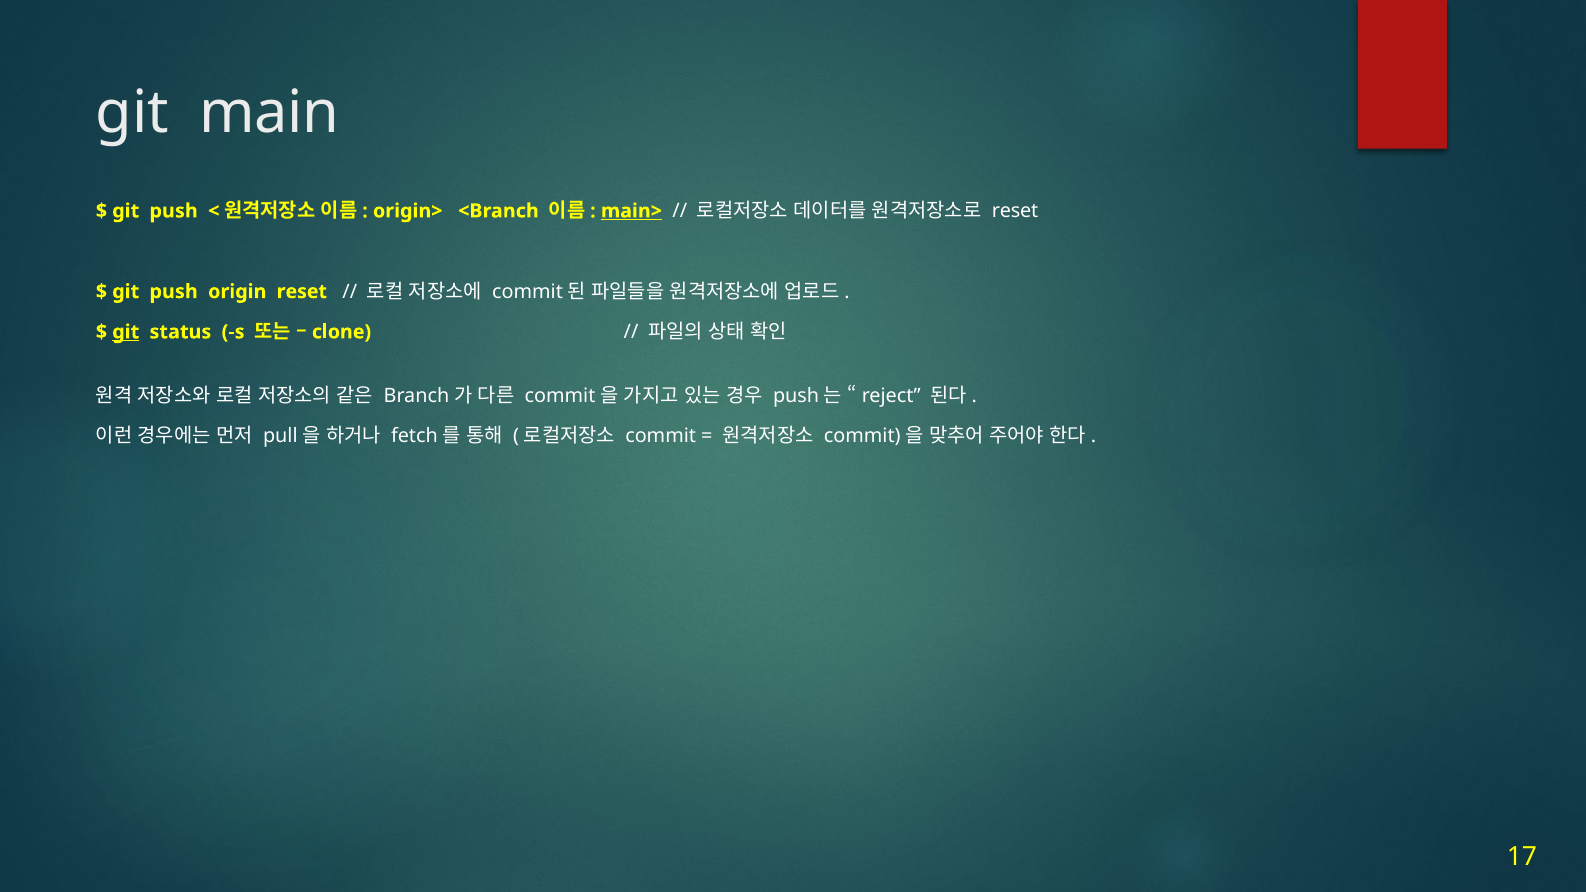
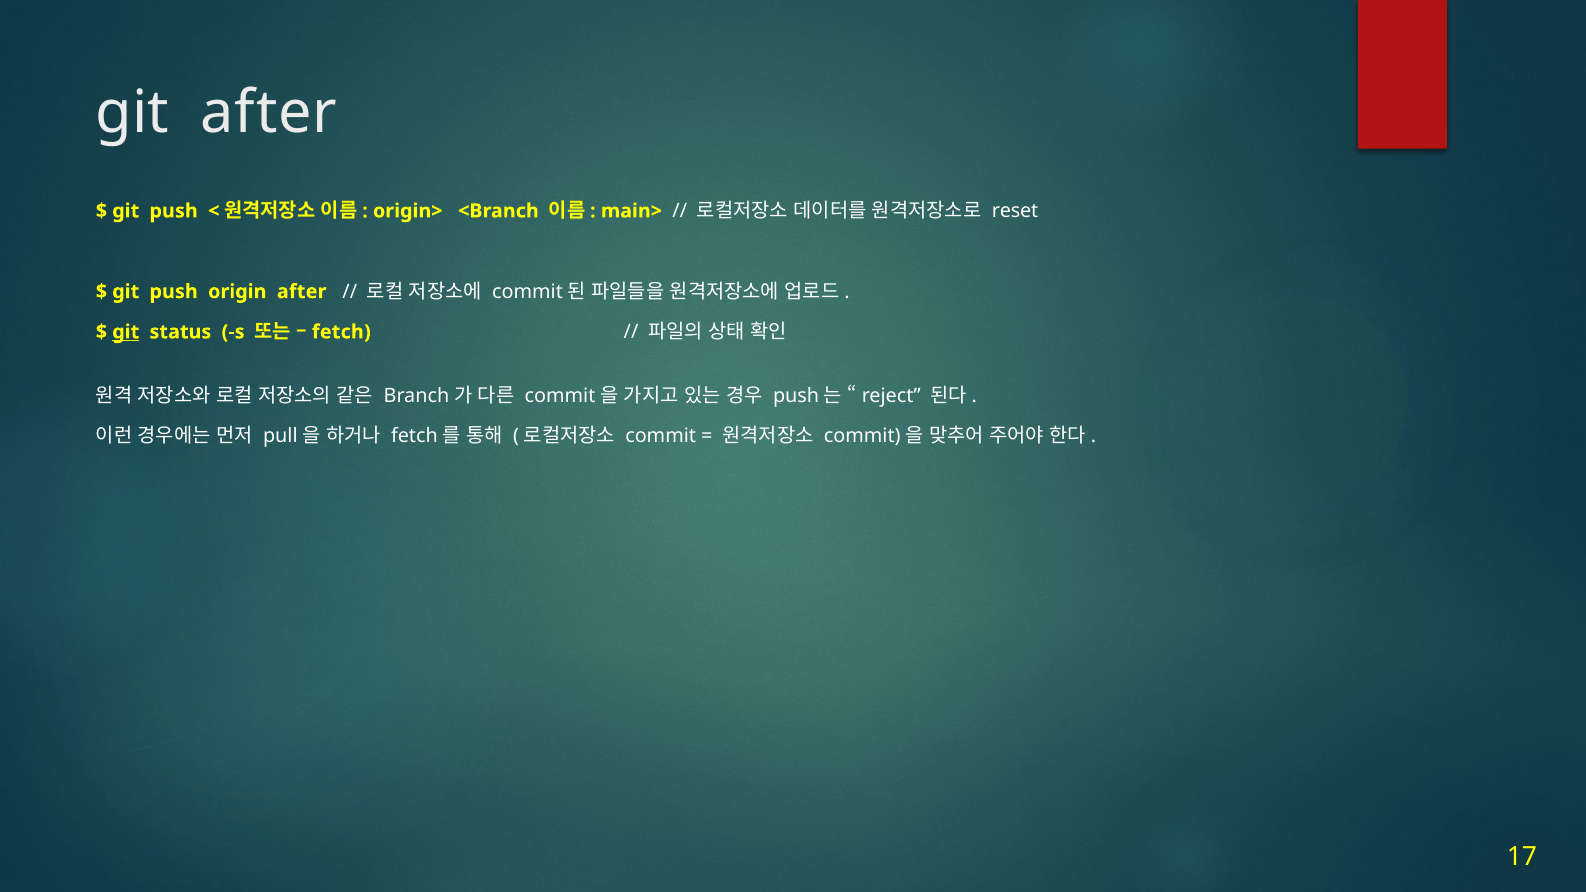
git main: main -> after
main> underline: present -> none
origin reset: reset -> after
clone: clone -> fetch
